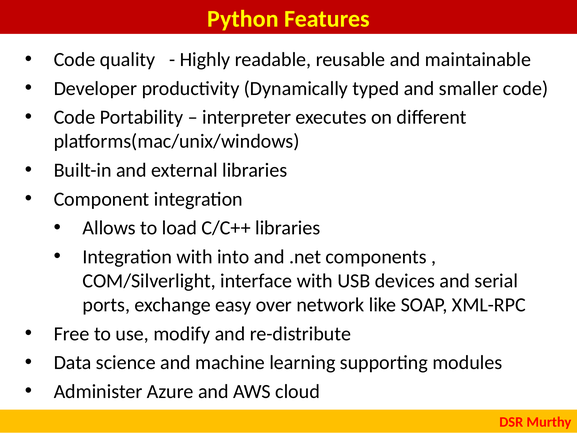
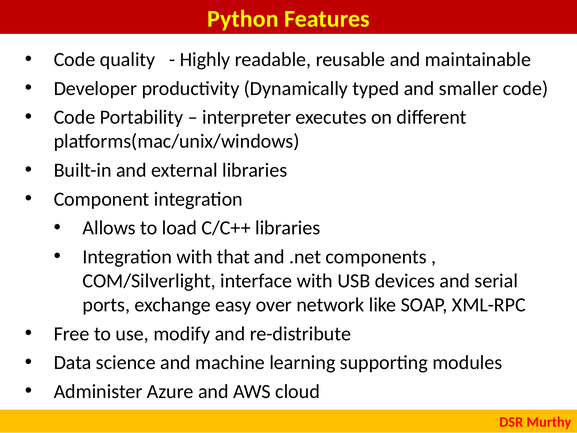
into: into -> that
